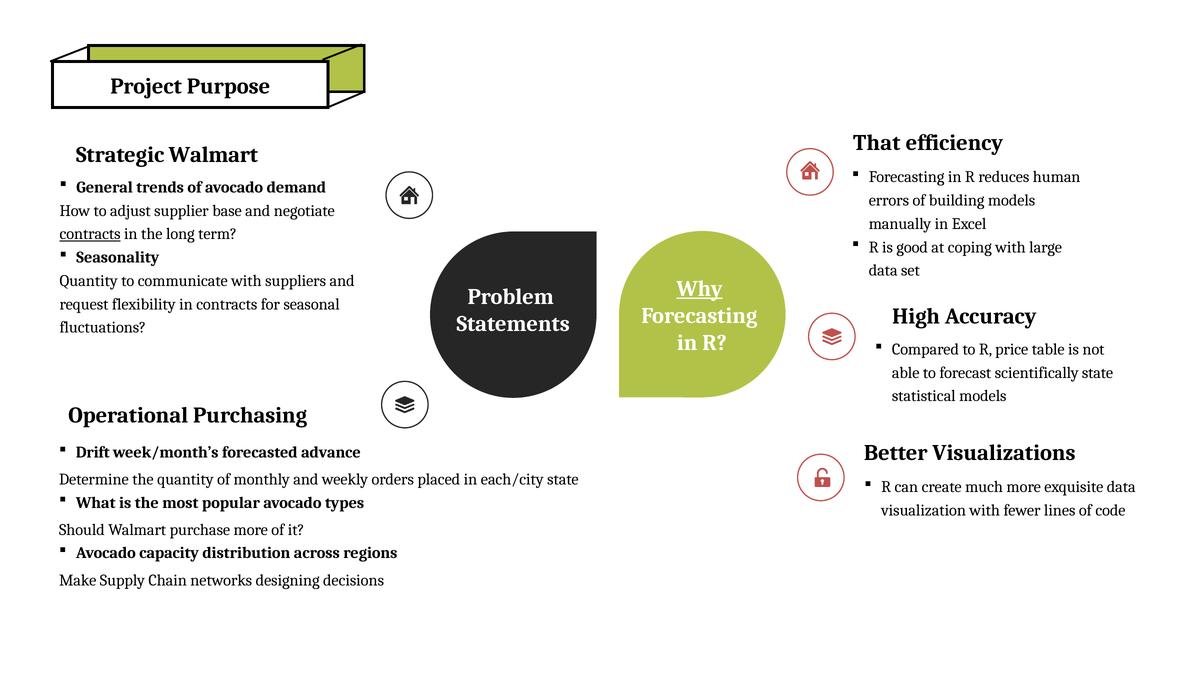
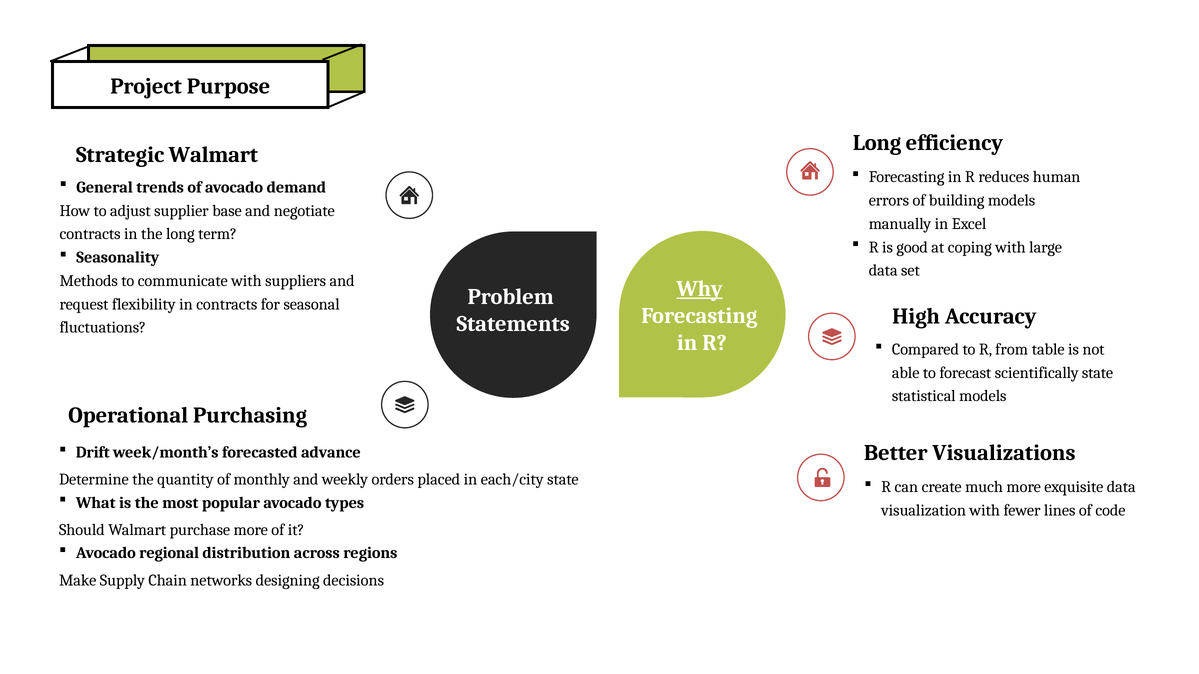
That at (877, 143): That -> Long
contracts at (90, 234) underline: present -> none
Quantity at (89, 281): Quantity -> Methods
price: price -> from
capacity: capacity -> regional
